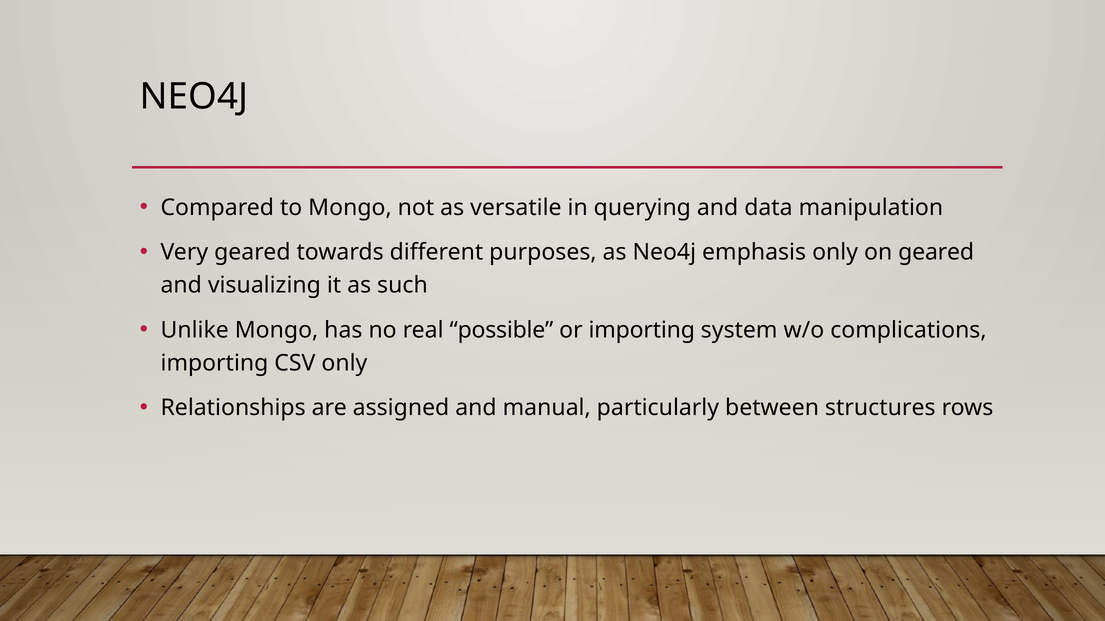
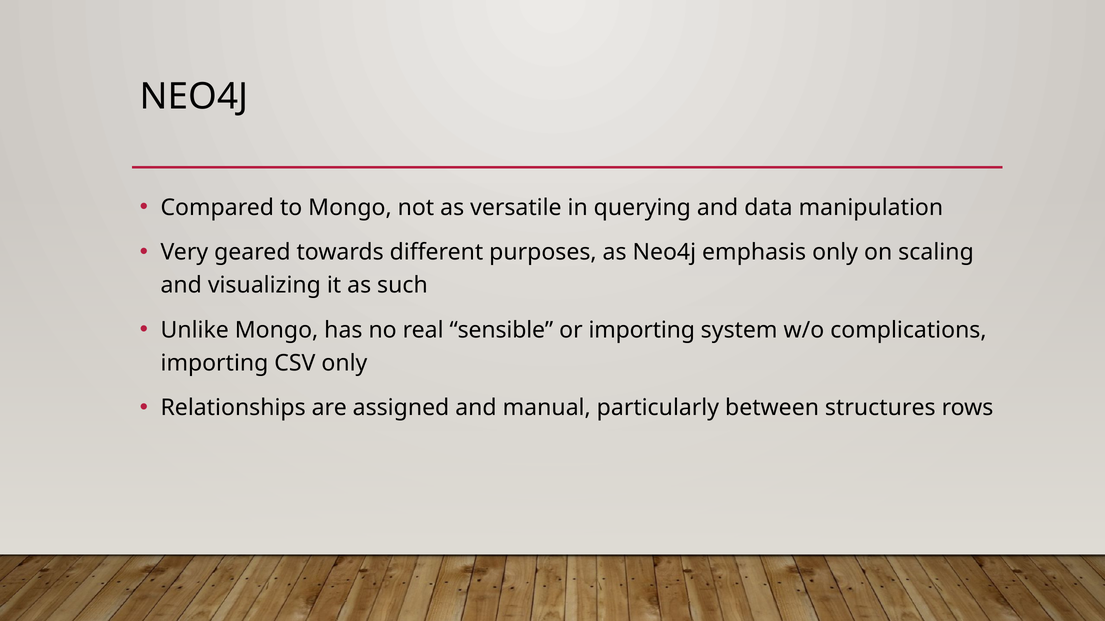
on geared: geared -> scaling
possible: possible -> sensible
